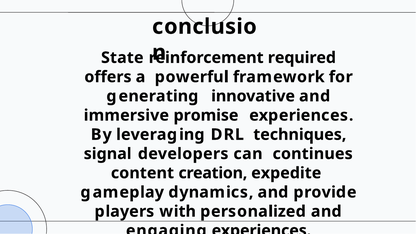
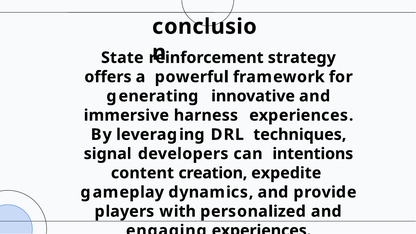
required: required -> strategy
promise: promise -> harness
continues: continues -> intentions
